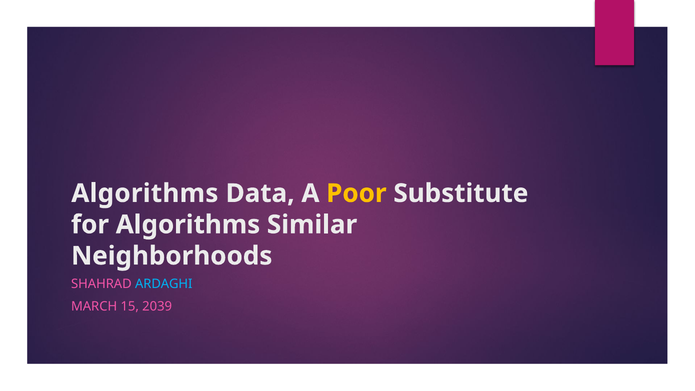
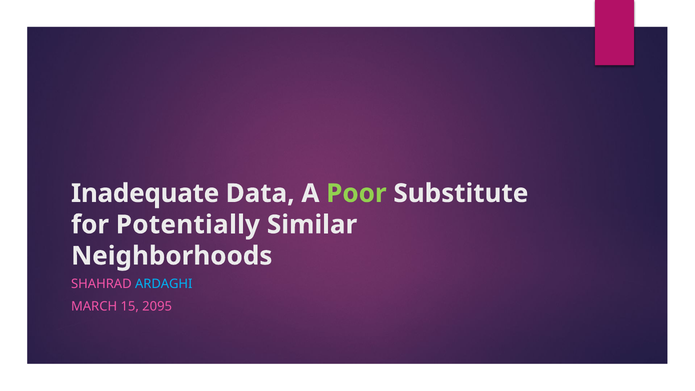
Algorithms at (145, 193): Algorithms -> Inadequate
Poor colour: yellow -> light green
for Algorithms: Algorithms -> Potentially
2039: 2039 -> 2095
